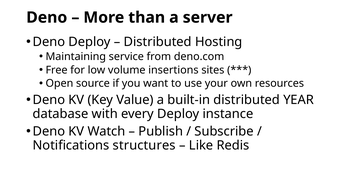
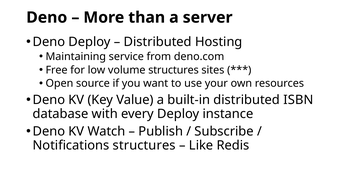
volume insertions: insertions -> structures
YEAR: YEAR -> ISBN
